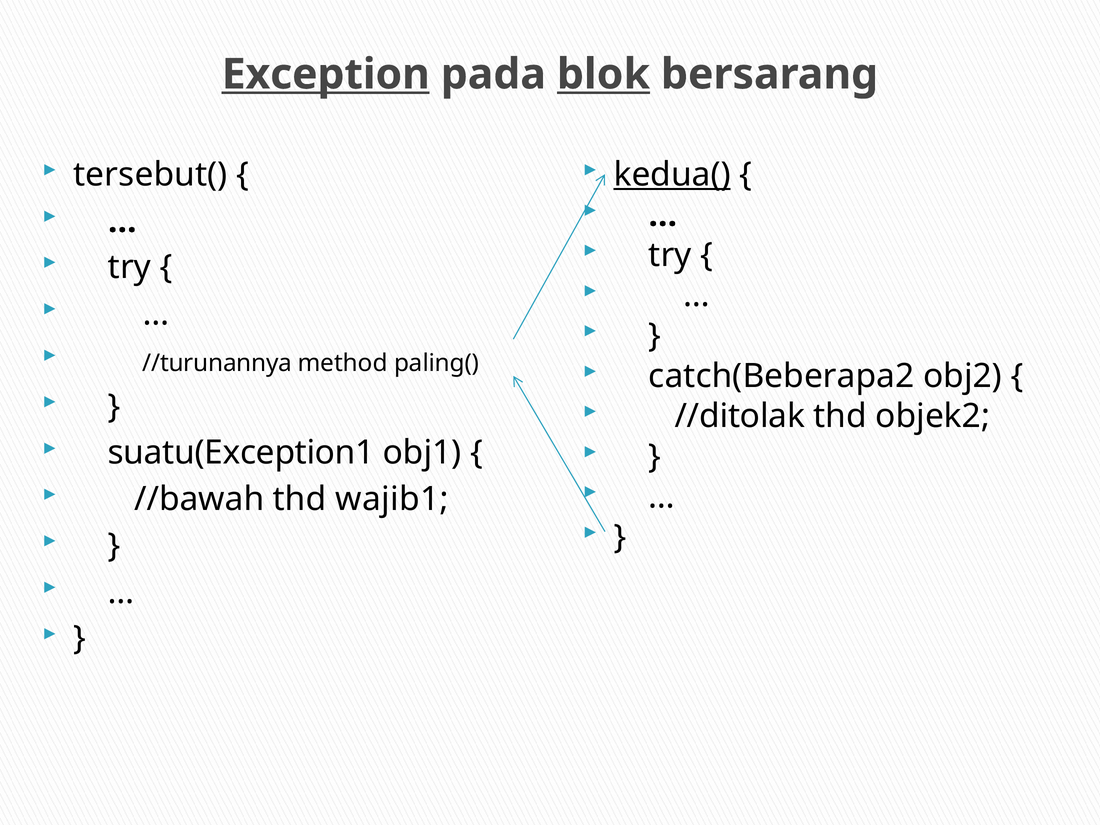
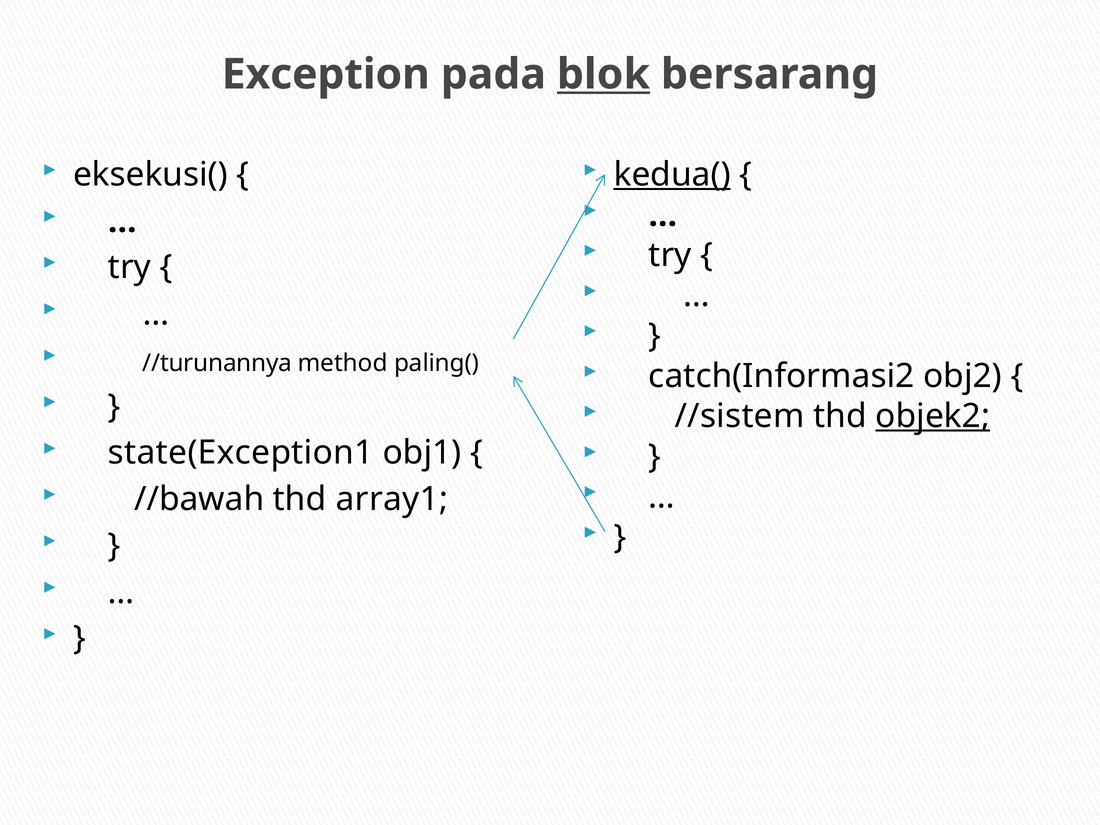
Exception underline: present -> none
tersebut(: tersebut( -> eksekusi(
catch(Beberapa2: catch(Beberapa2 -> catch(Informasi2
//ditolak: //ditolak -> //sistem
objek2 underline: none -> present
suatu(Exception1: suatu(Exception1 -> state(Exception1
wajib1: wajib1 -> array1
